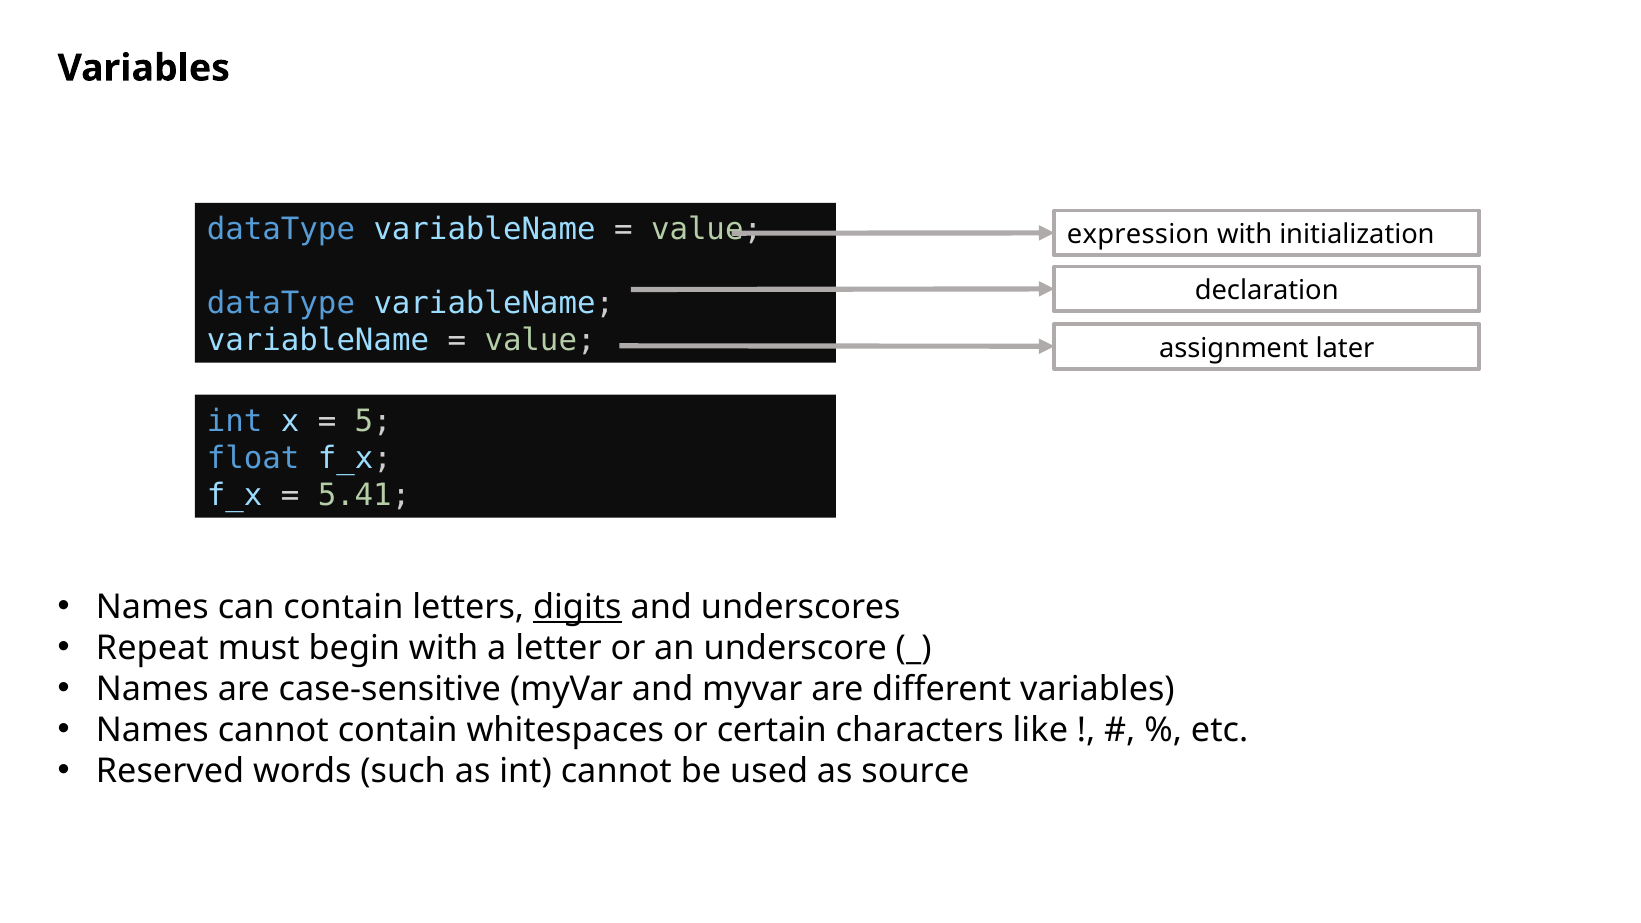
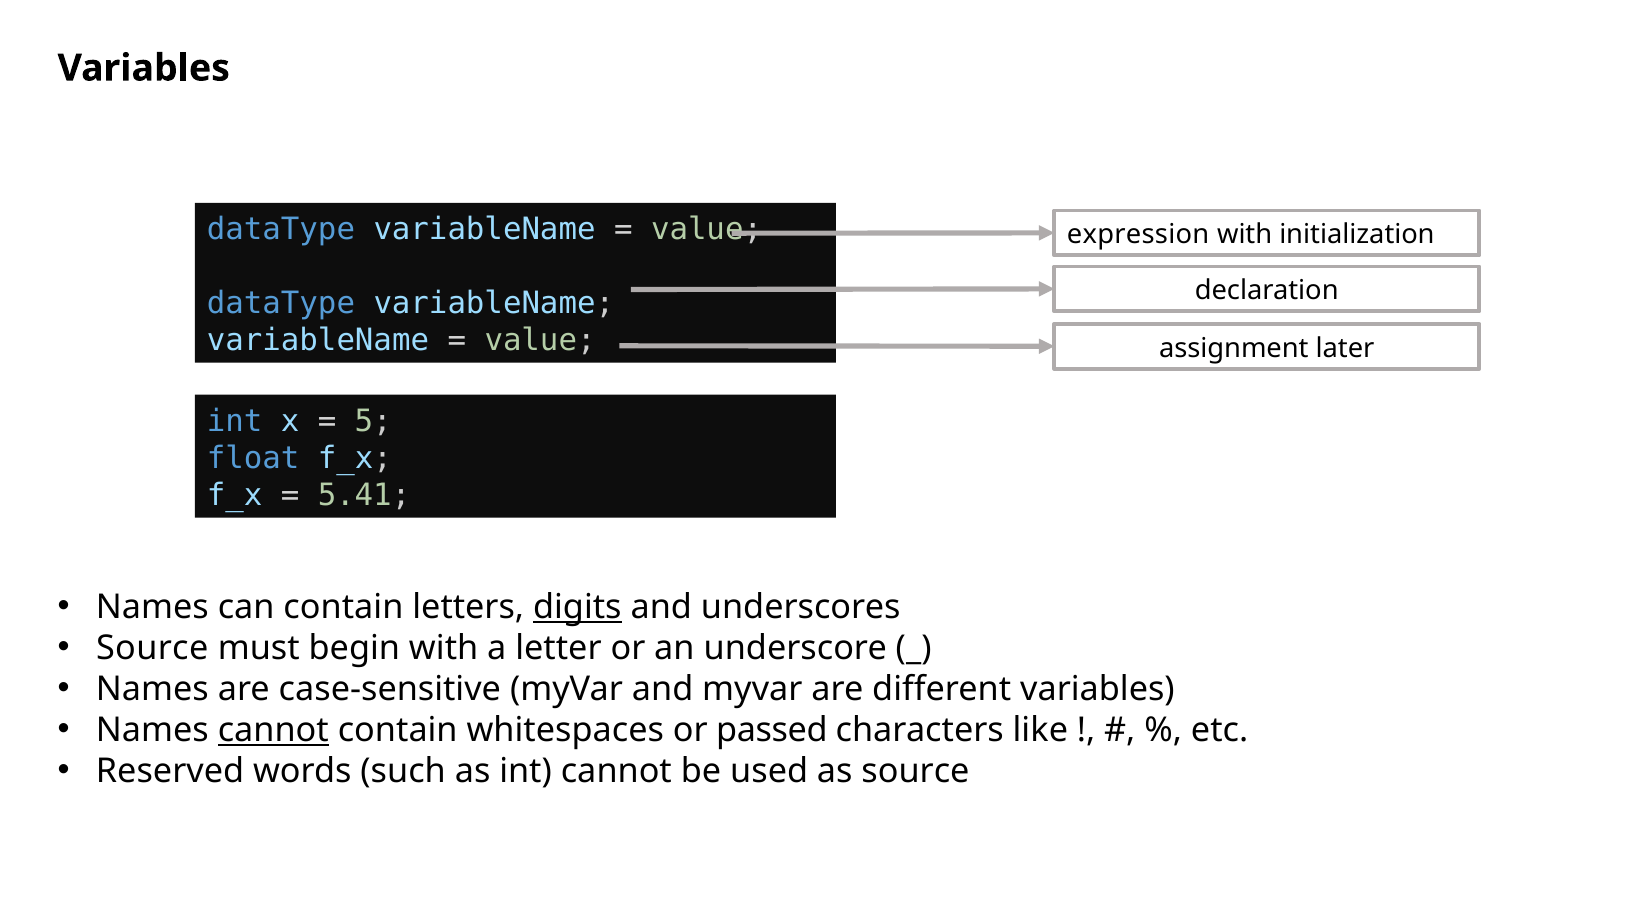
Repeat at (152, 648): Repeat -> Source
cannot at (273, 730) underline: none -> present
certain: certain -> passed
